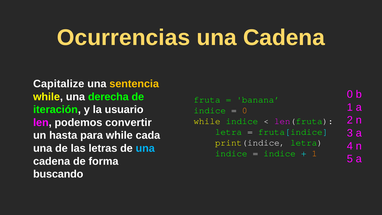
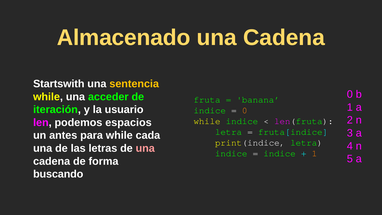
Ocurrencias: Ocurrencias -> Almacenado
Capitalize: Capitalize -> Startswith
derecha: derecha -> acceder
convertir: convertir -> espacios
hasta: hasta -> antes
una at (145, 148) colour: light blue -> pink
